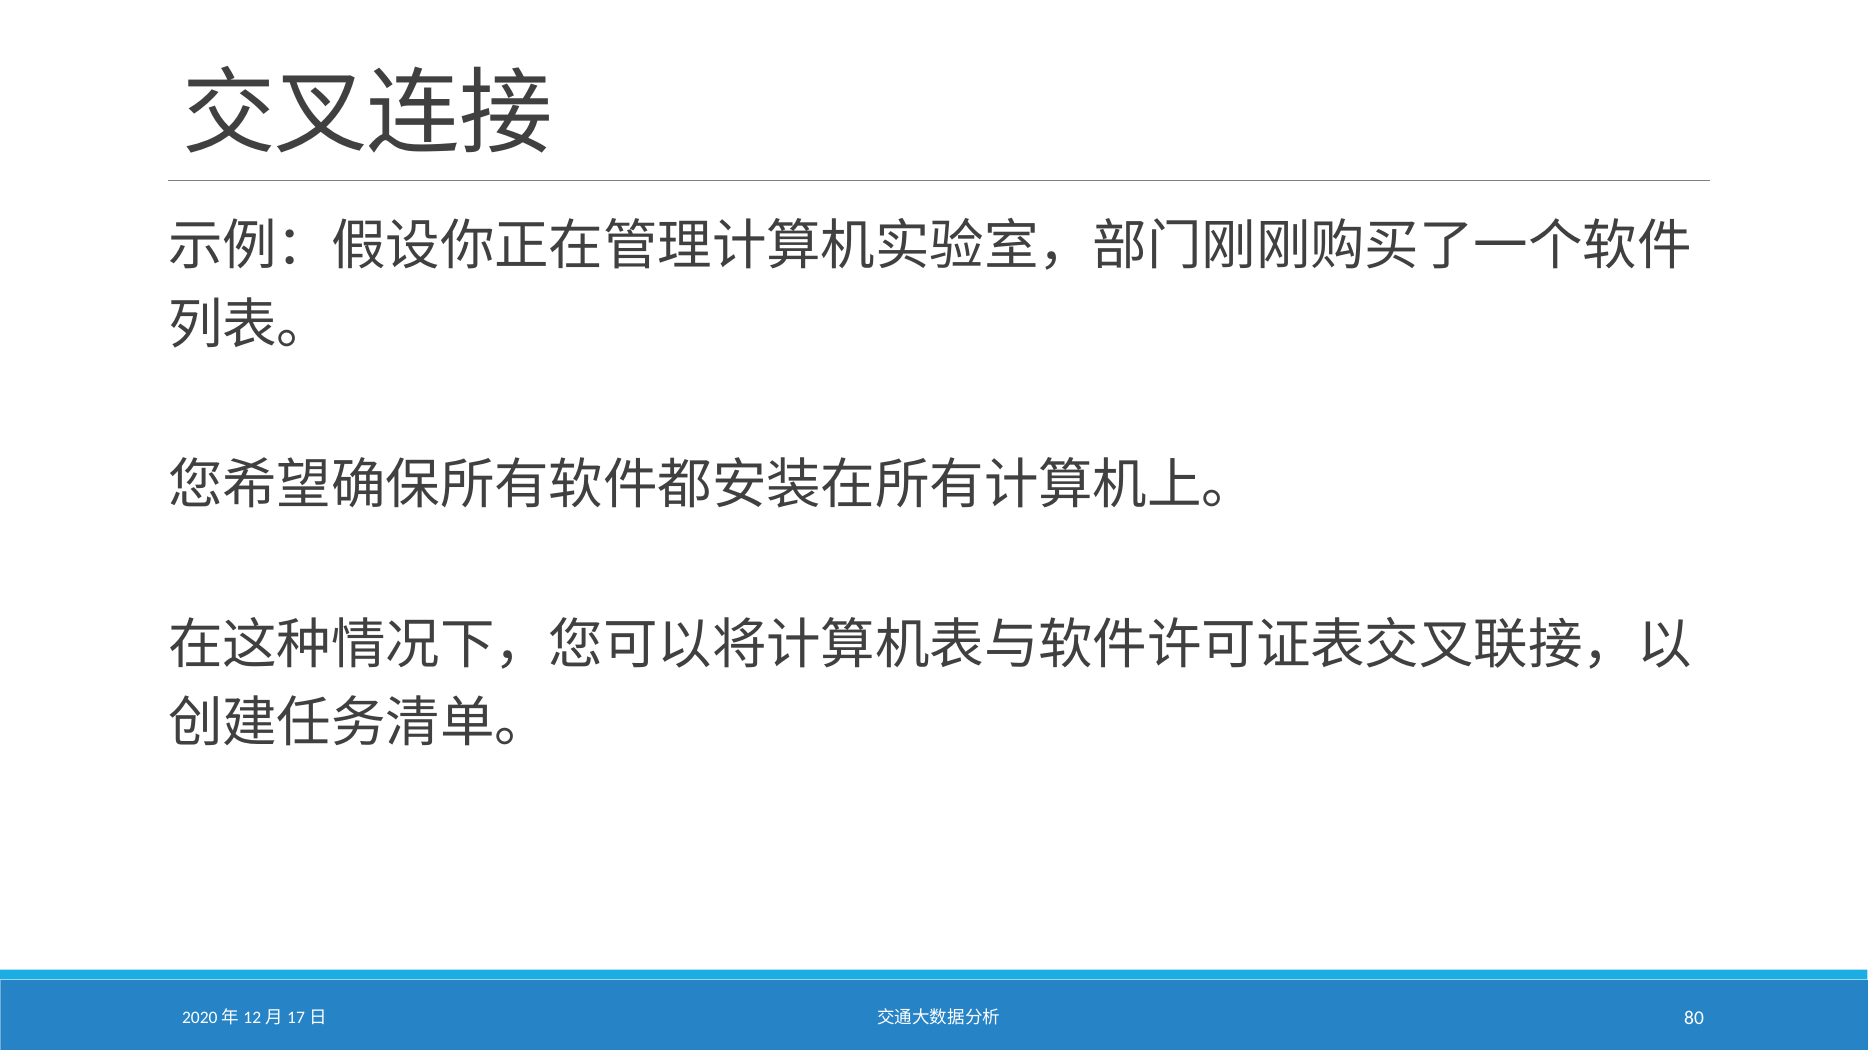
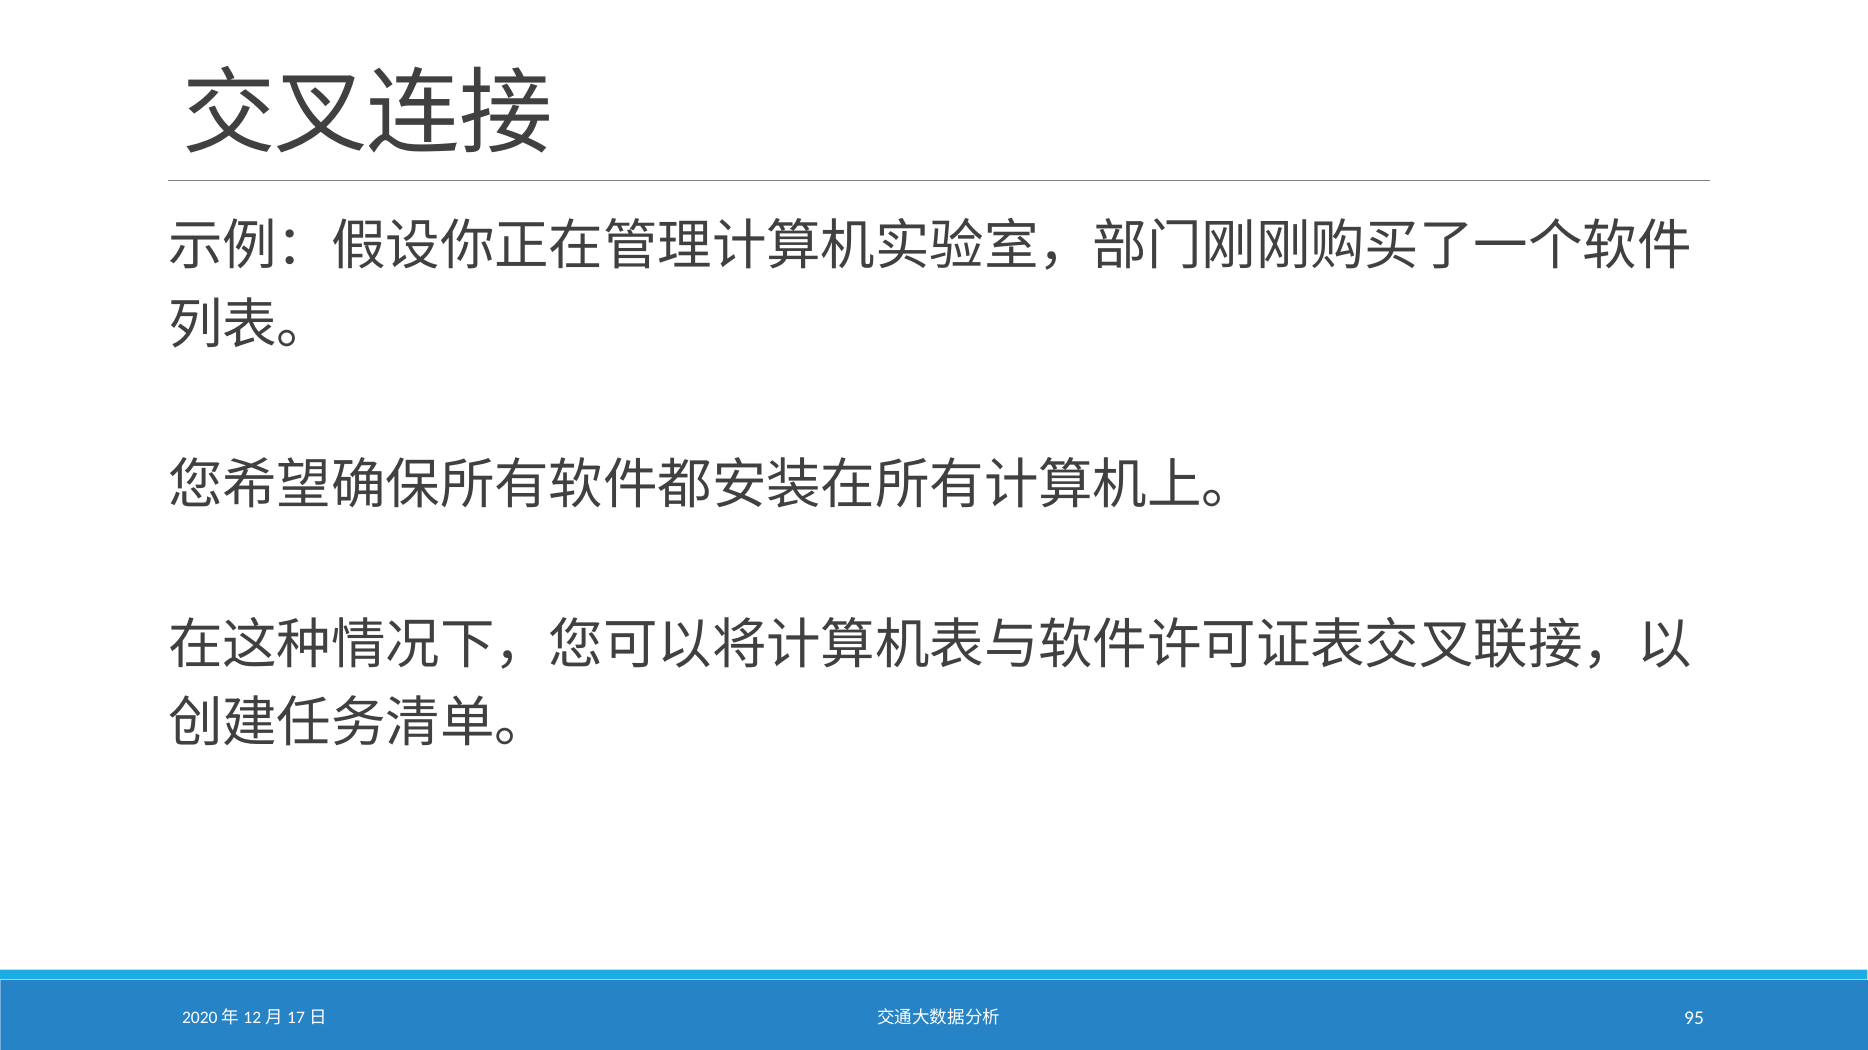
80: 80 -> 95
